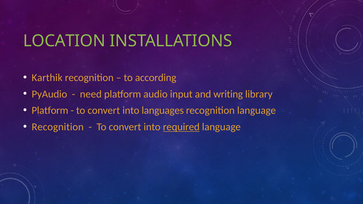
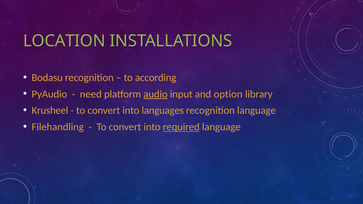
Karthik: Karthik -> Bodasu
audio underline: none -> present
writing: writing -> option
Platform at (50, 111): Platform -> Krusheel
Recognition at (58, 127): Recognition -> Filehandling
